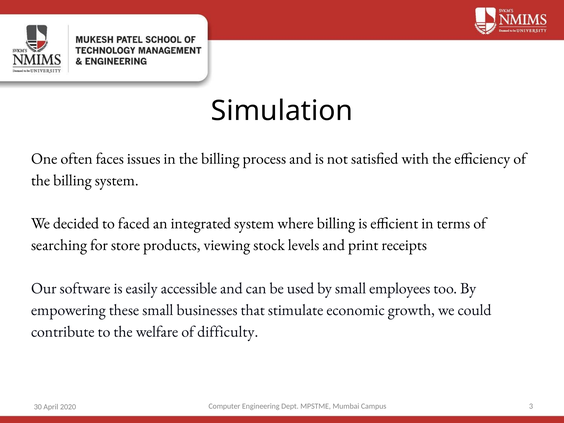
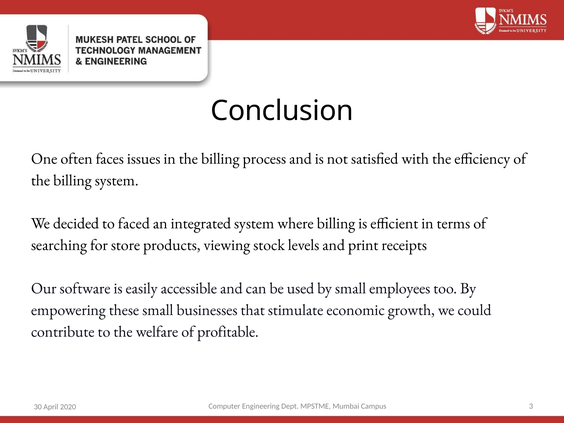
Simulation: Simulation -> Conclusion
difficulty: difficulty -> profitable
